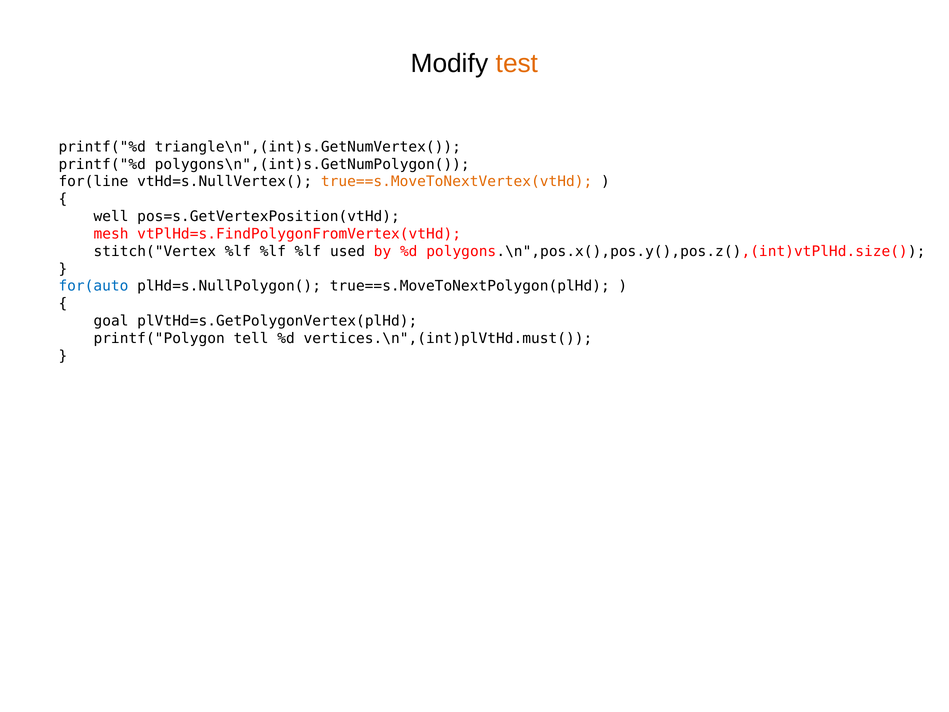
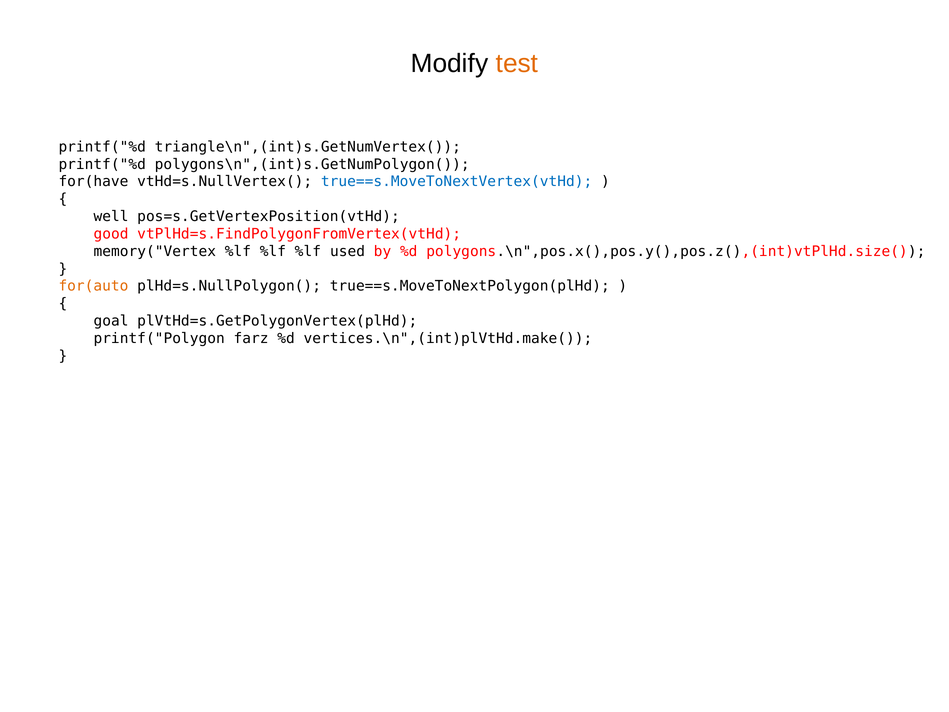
for(line: for(line -> for(have
true==s.MoveToNextVertex(vtHd colour: orange -> blue
mesh: mesh -> good
stitch("Vertex: stitch("Vertex -> memory("Vertex
for(auto colour: blue -> orange
tell: tell -> farz
vertices.\n",(int)plVtHd.must(: vertices.\n",(int)plVtHd.must( -> vertices.\n",(int)plVtHd.make(
